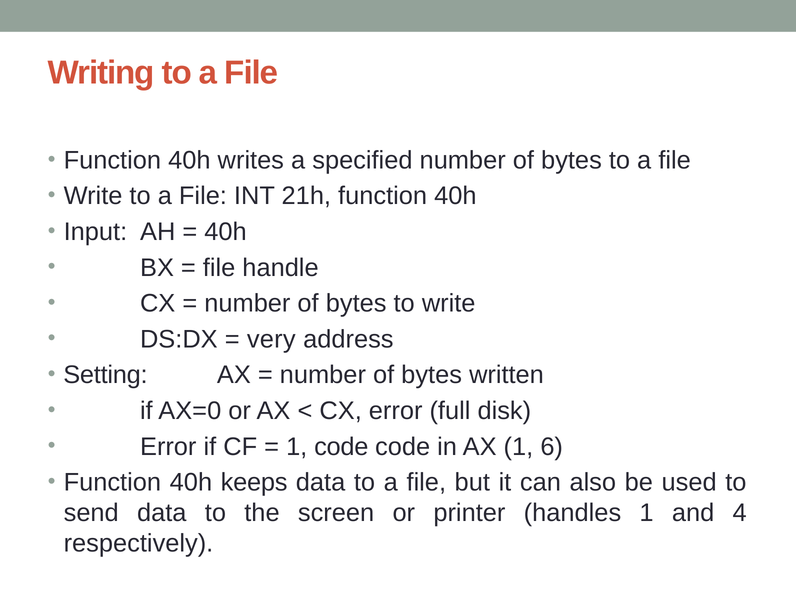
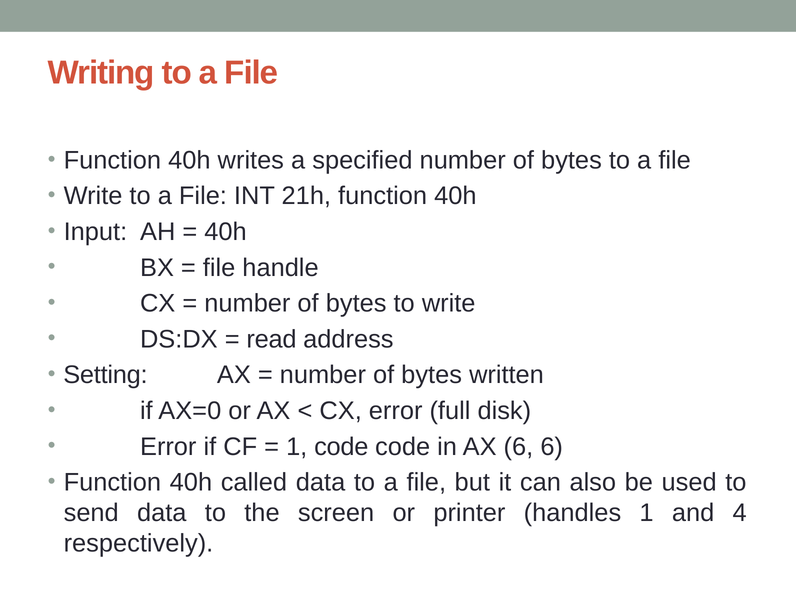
very: very -> read
AX 1: 1 -> 6
keeps: keeps -> called
